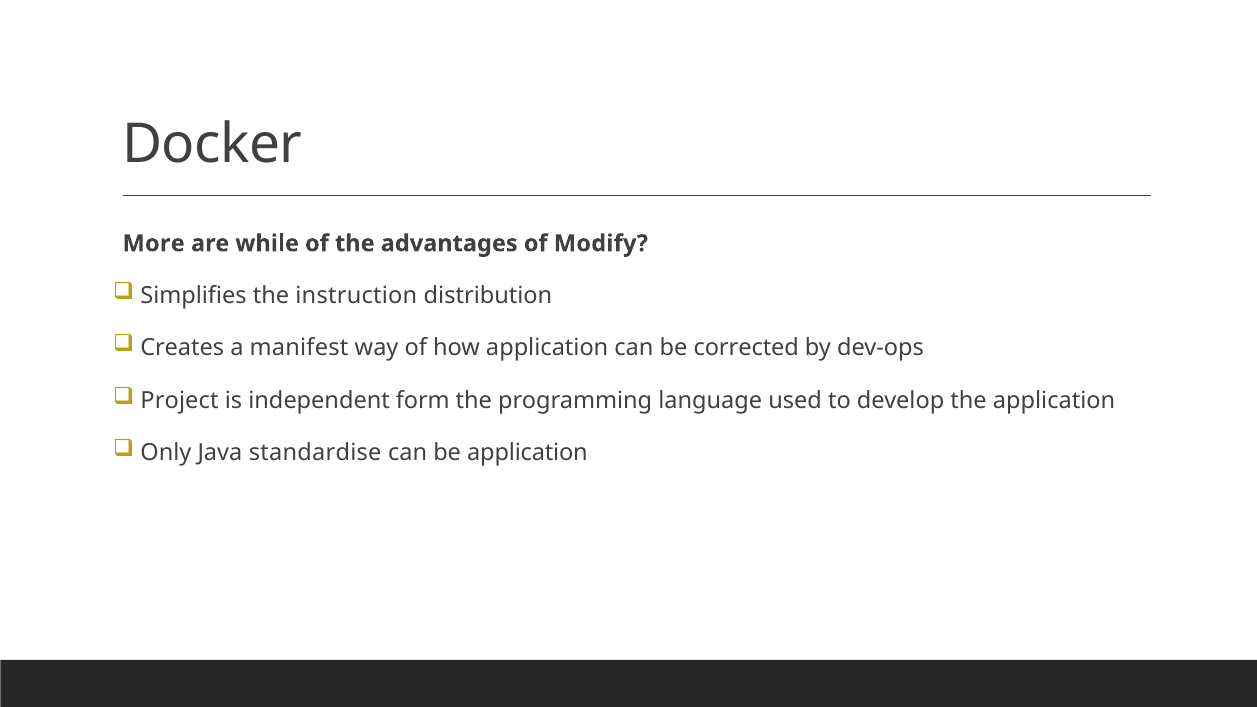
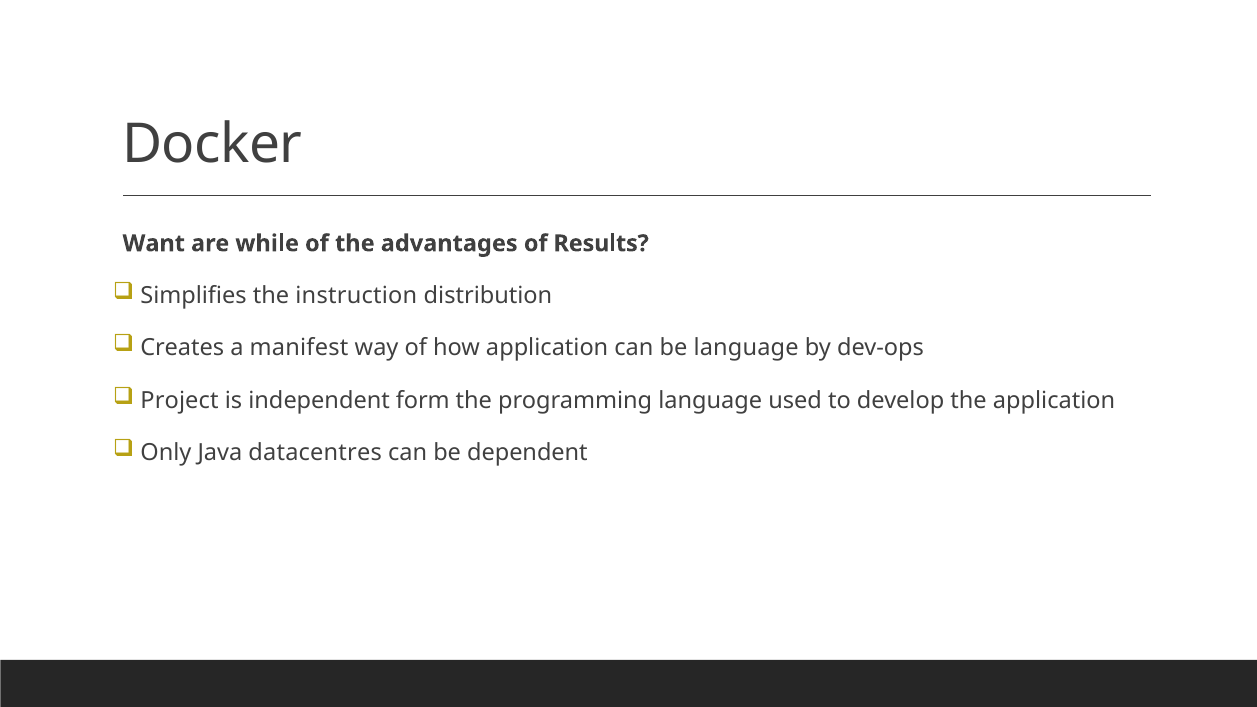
More: More -> Want
Modify: Modify -> Results
be corrected: corrected -> language
standardise: standardise -> datacentres
be application: application -> dependent
